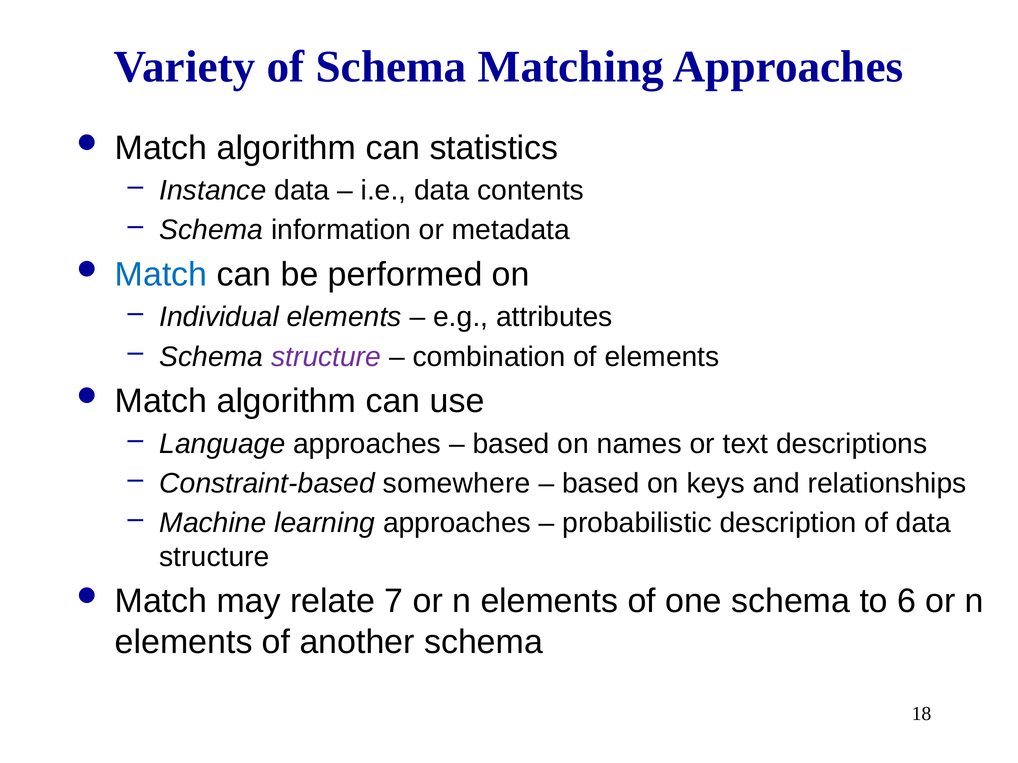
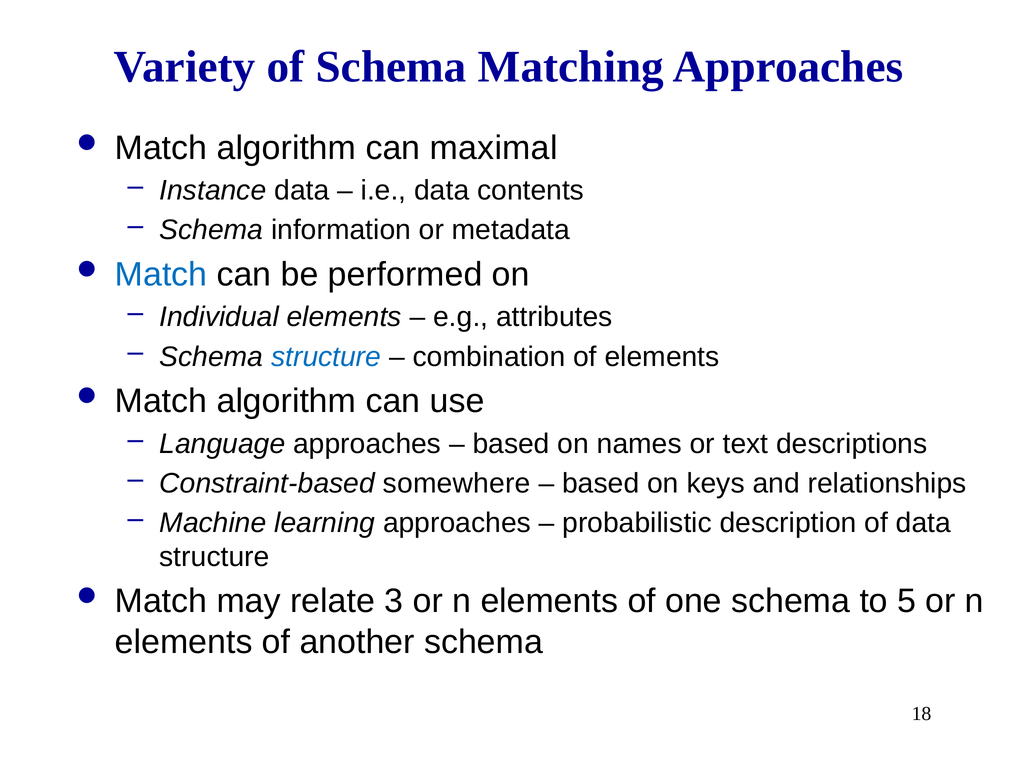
statistics: statistics -> maximal
structure at (326, 357) colour: purple -> blue
7: 7 -> 3
6: 6 -> 5
